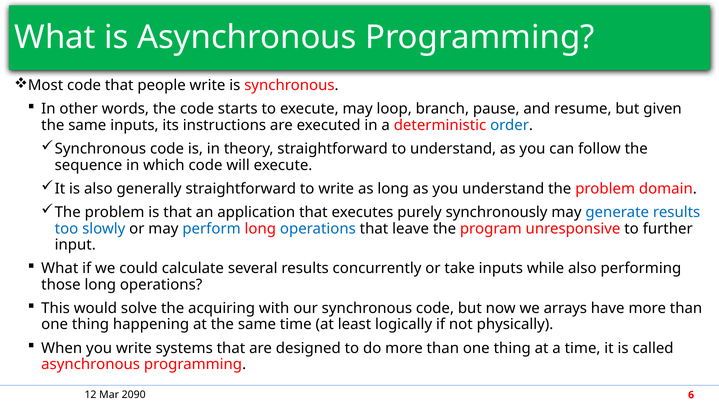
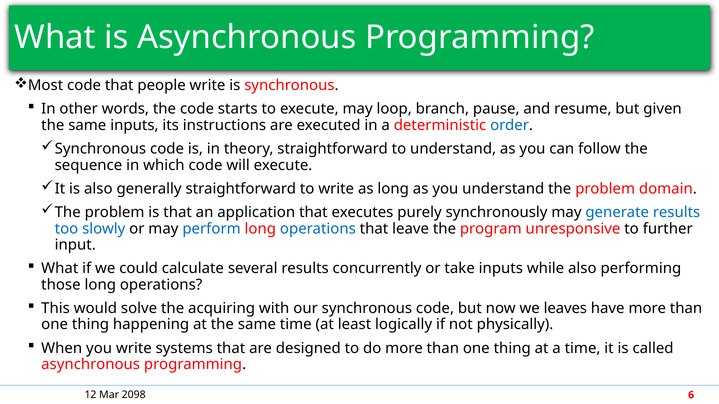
arrays: arrays -> leaves
2090: 2090 -> 2098
